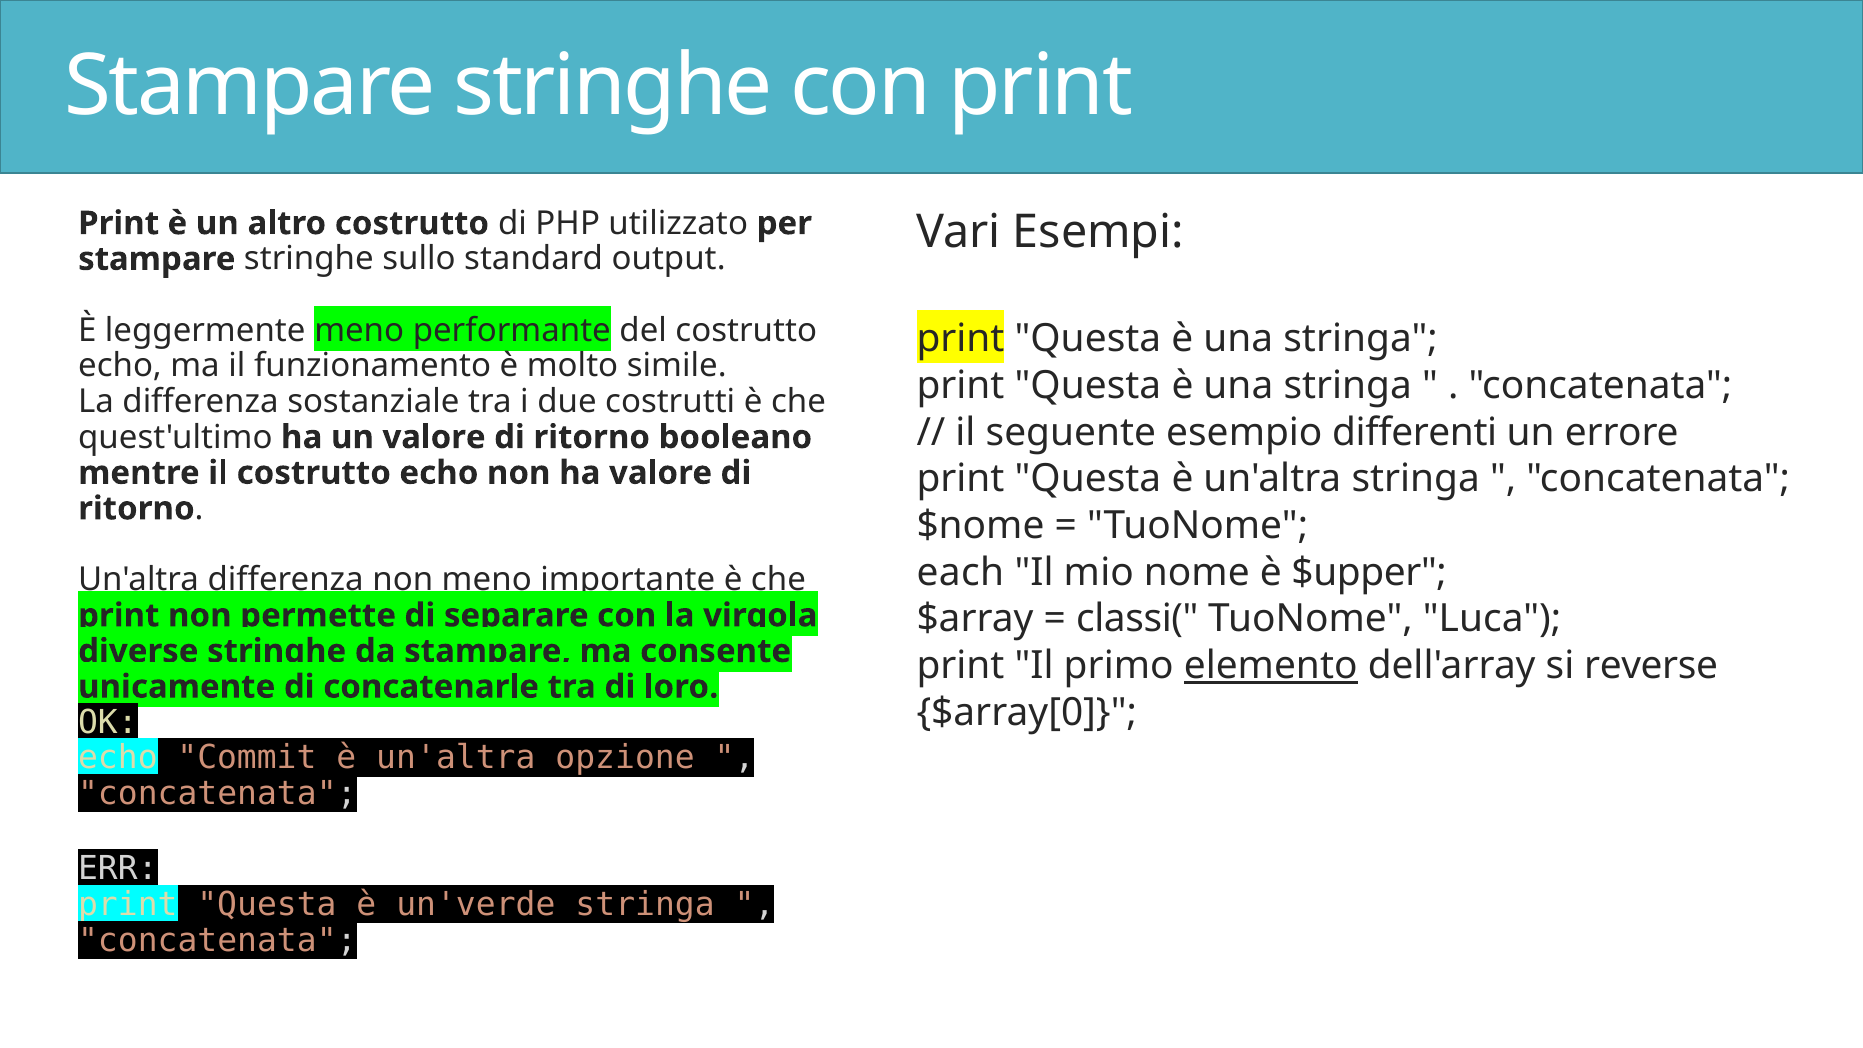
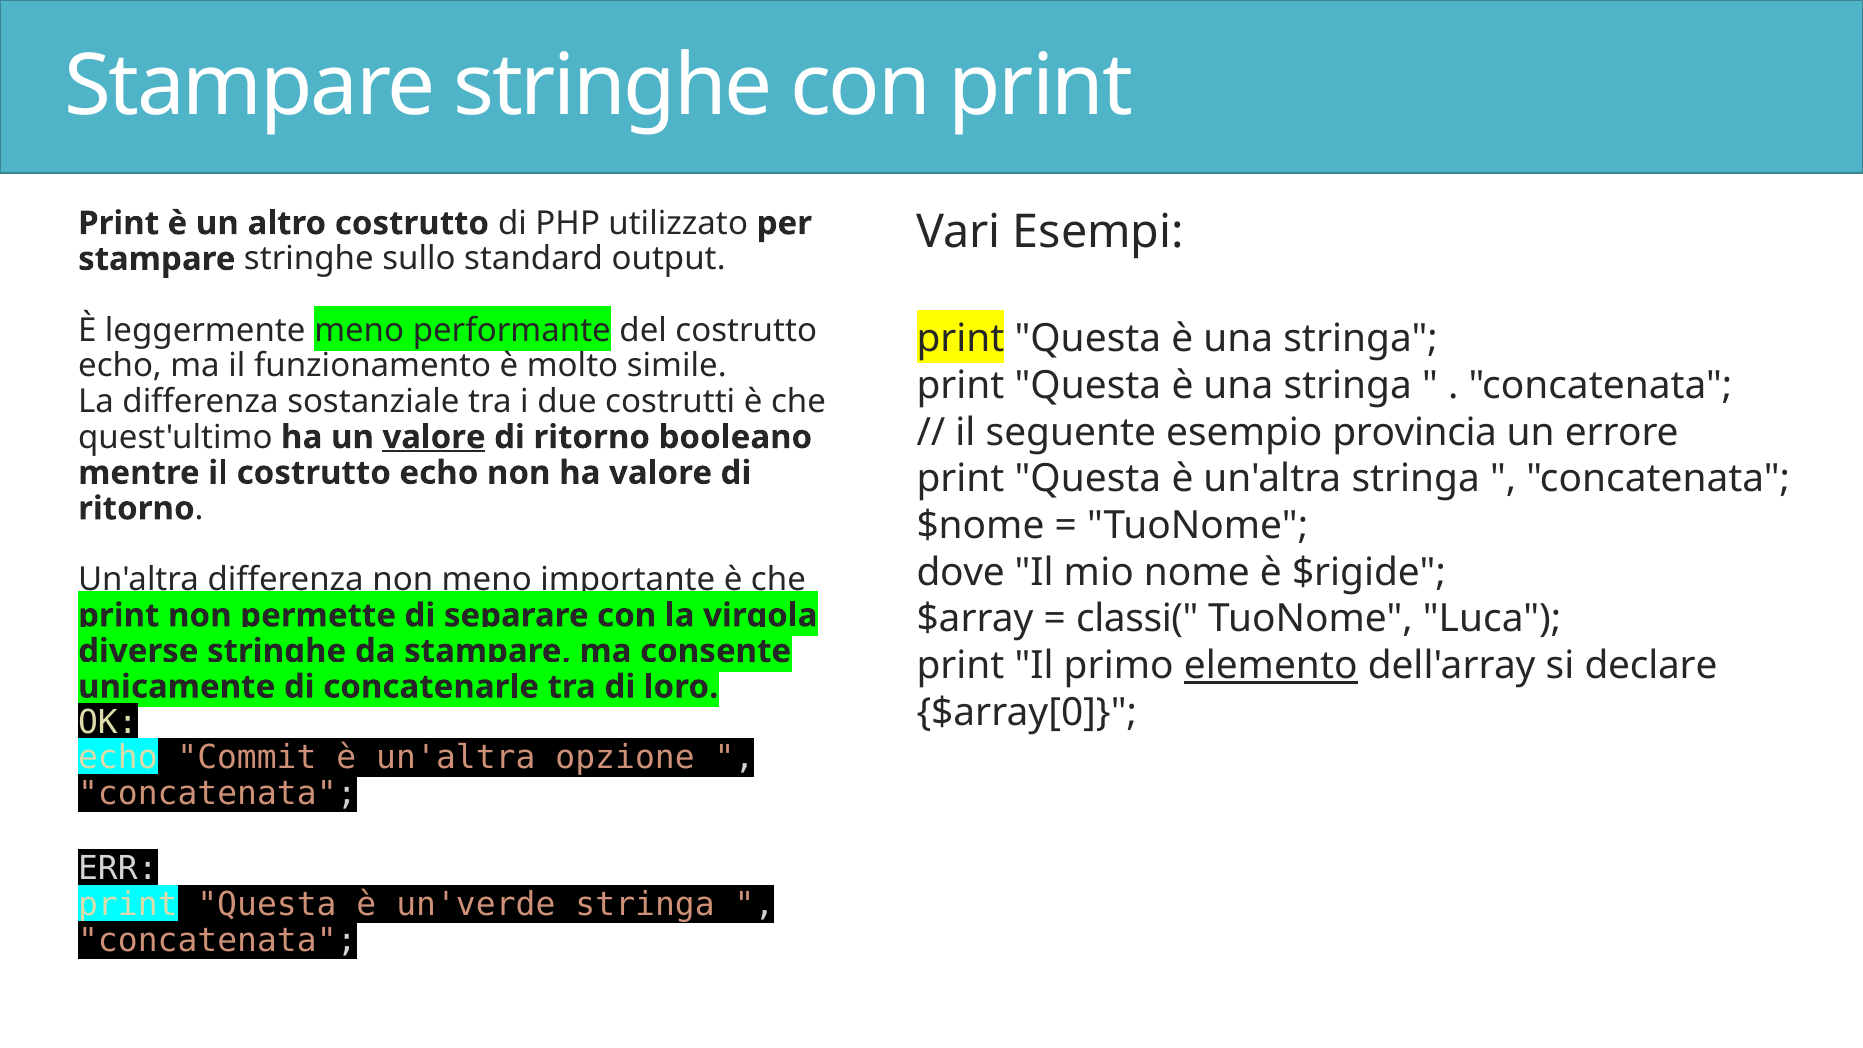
differenti: differenti -> provincia
valore at (434, 437) underline: none -> present
each: each -> dove
$upper: $upper -> $rigide
reverse: reverse -> declare
